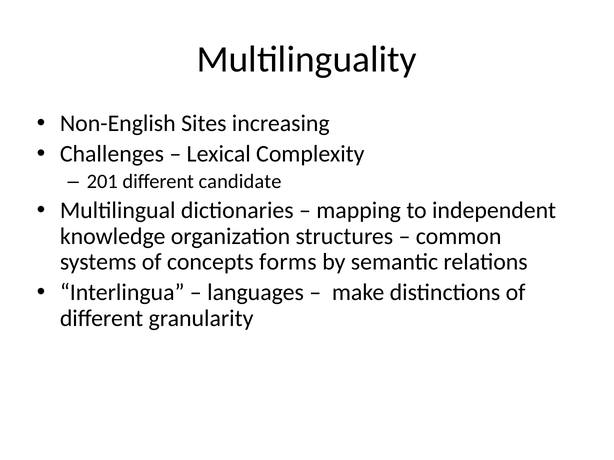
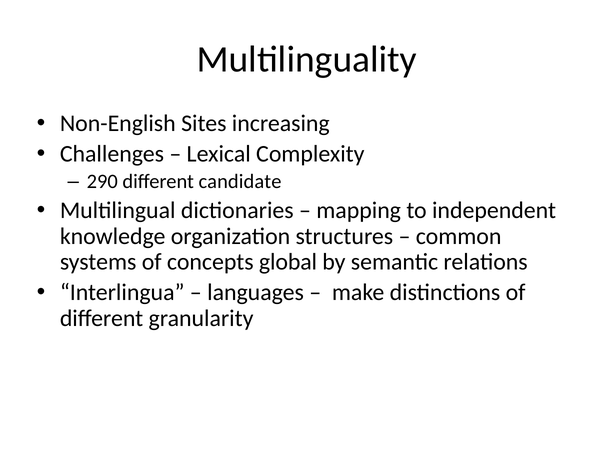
201: 201 -> 290
forms: forms -> global
